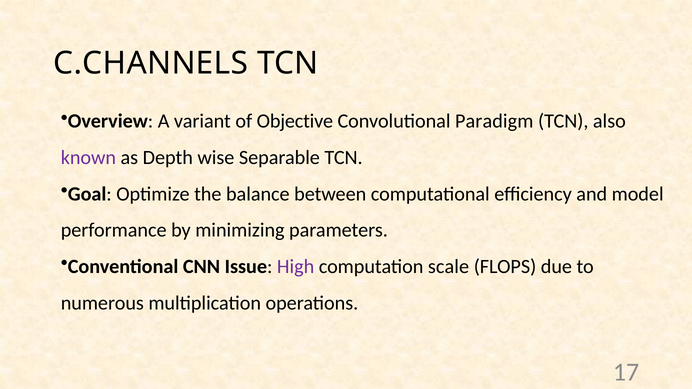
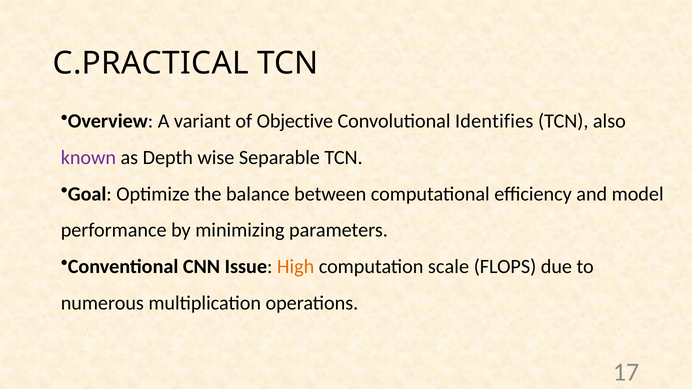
C.CHANNELS: C.CHANNELS -> C.PRACTICAL
Paradigm: Paradigm -> Identifies
High colour: purple -> orange
